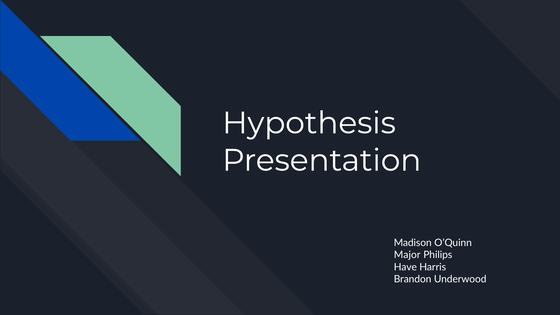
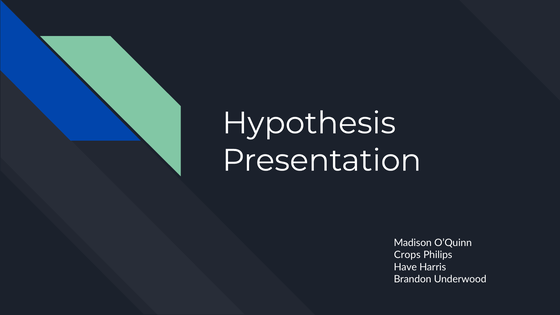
Major: Major -> Crops
